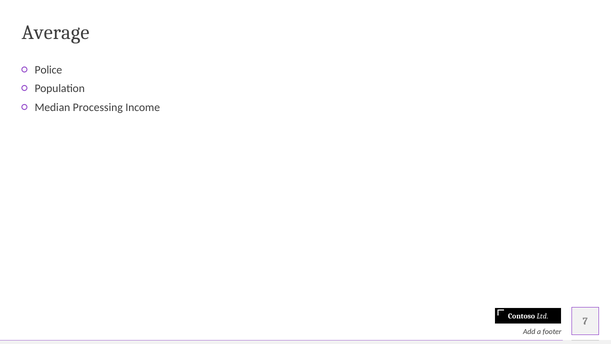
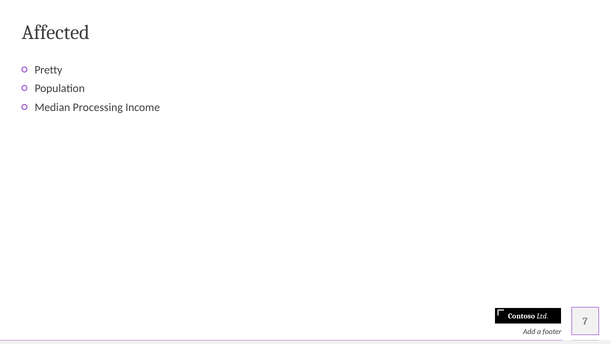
Average: Average -> Affected
Police: Police -> Pretty
